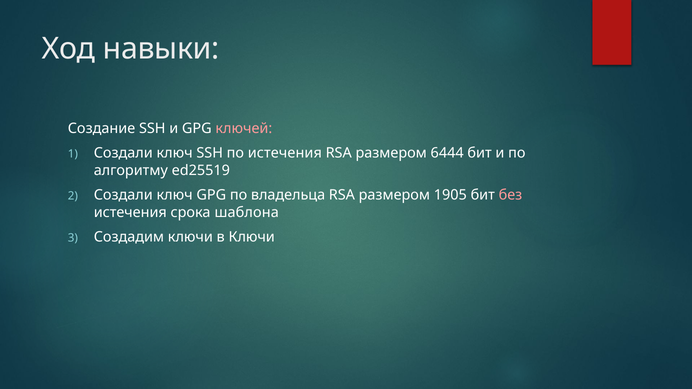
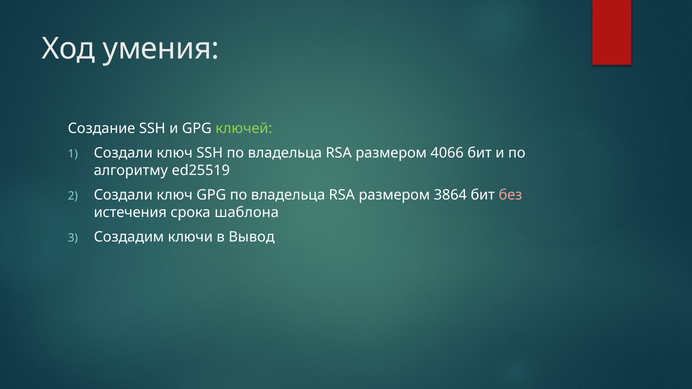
навыки: навыки -> умения
ключей colour: pink -> light green
SSH по истечения: истечения -> владельца
6444: 6444 -> 4066
1905: 1905 -> 3864
в Ключи: Ключи -> Вывод
